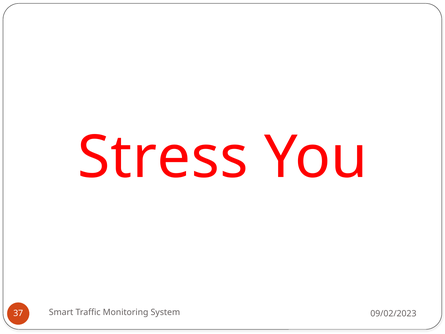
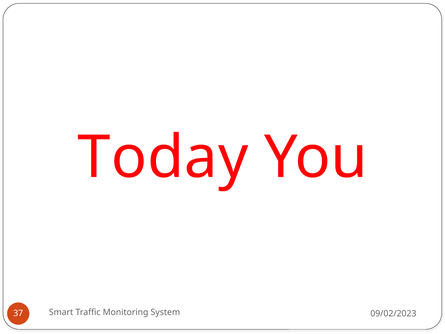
Stress: Stress -> Today
